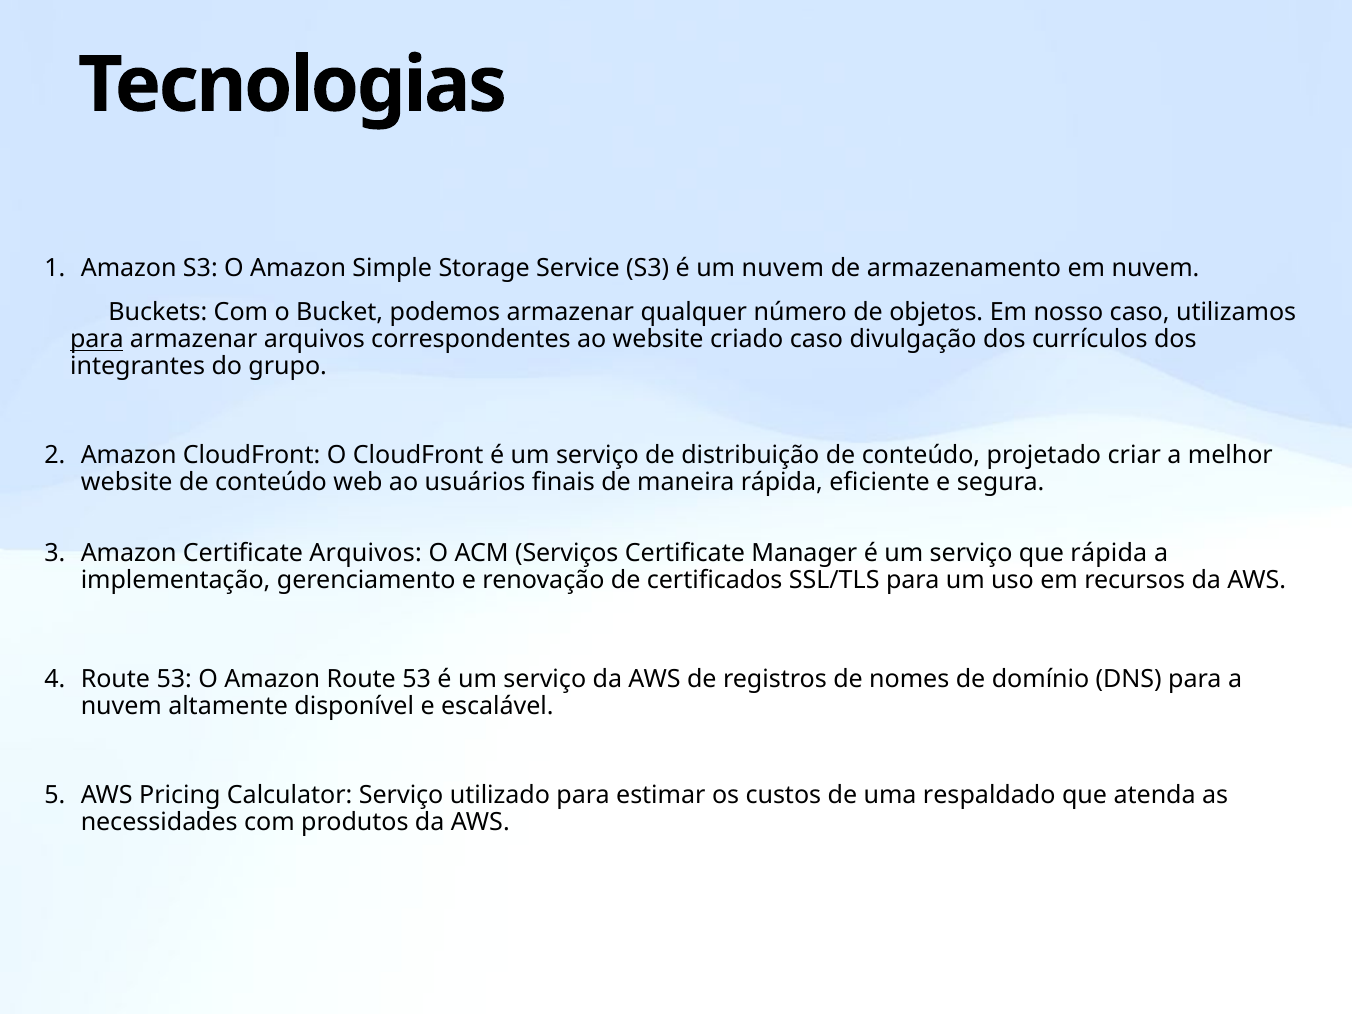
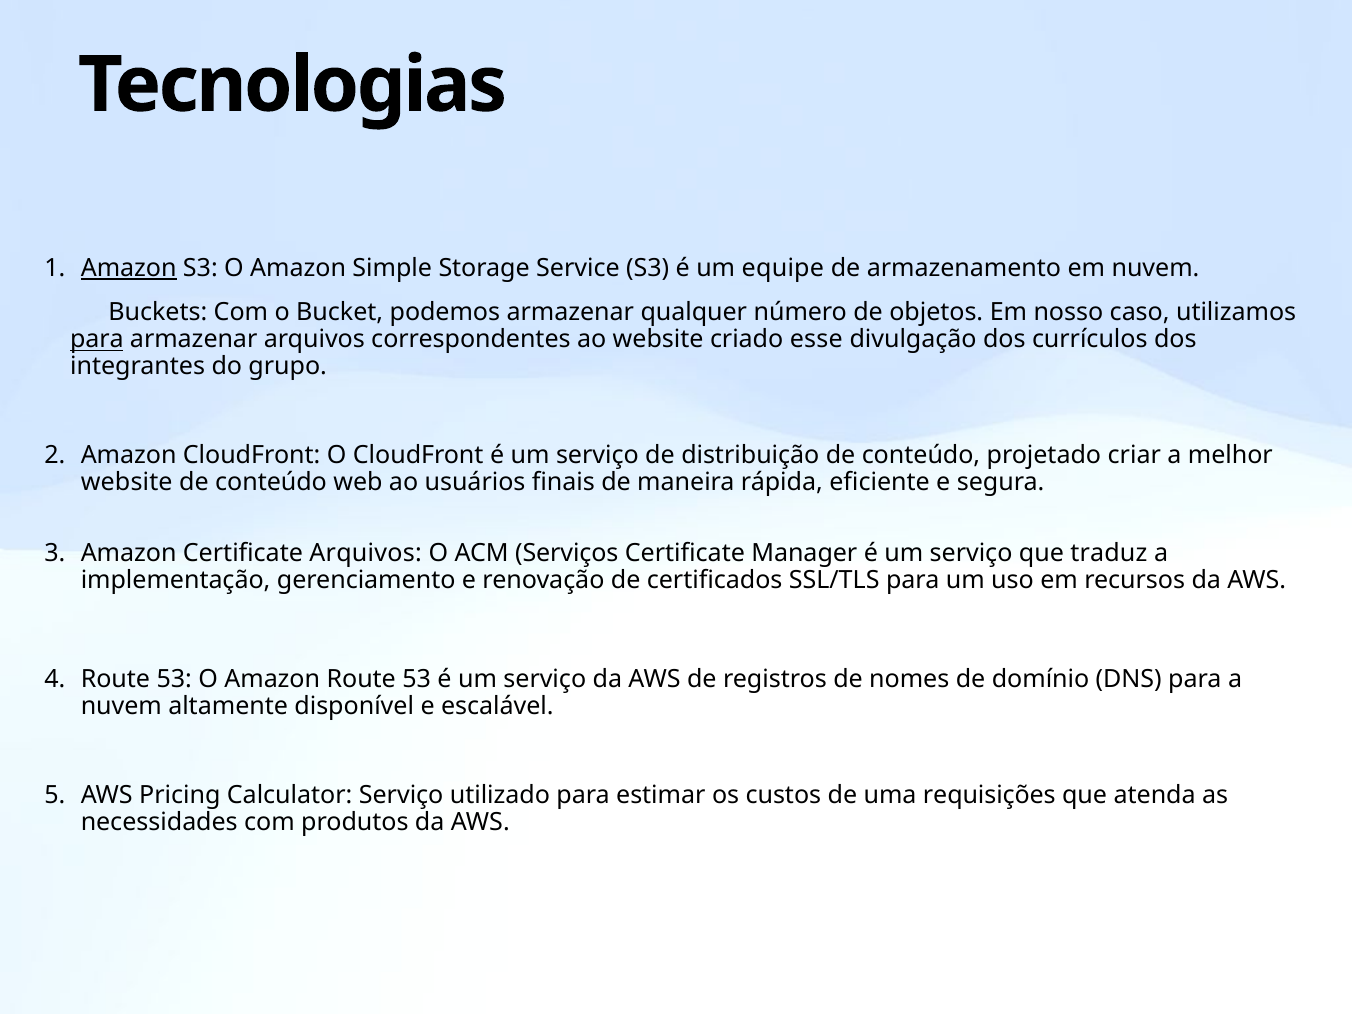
Amazon at (129, 268) underline: none -> present
um nuvem: nuvem -> equipe
criado caso: caso -> esse
que rápida: rápida -> traduz
respaldado: respaldado -> requisições
